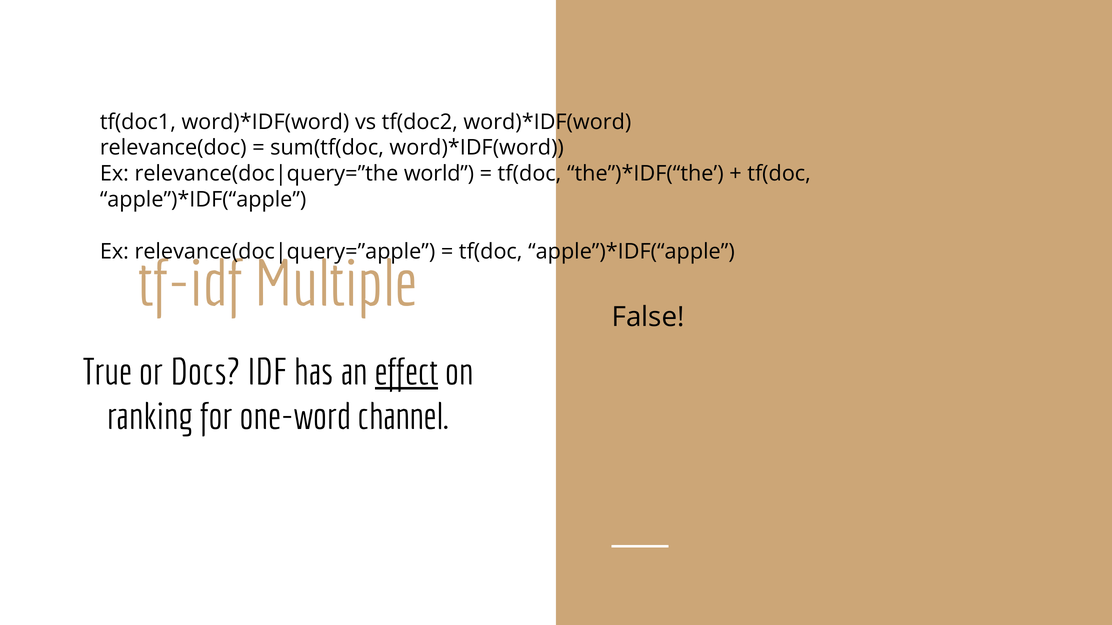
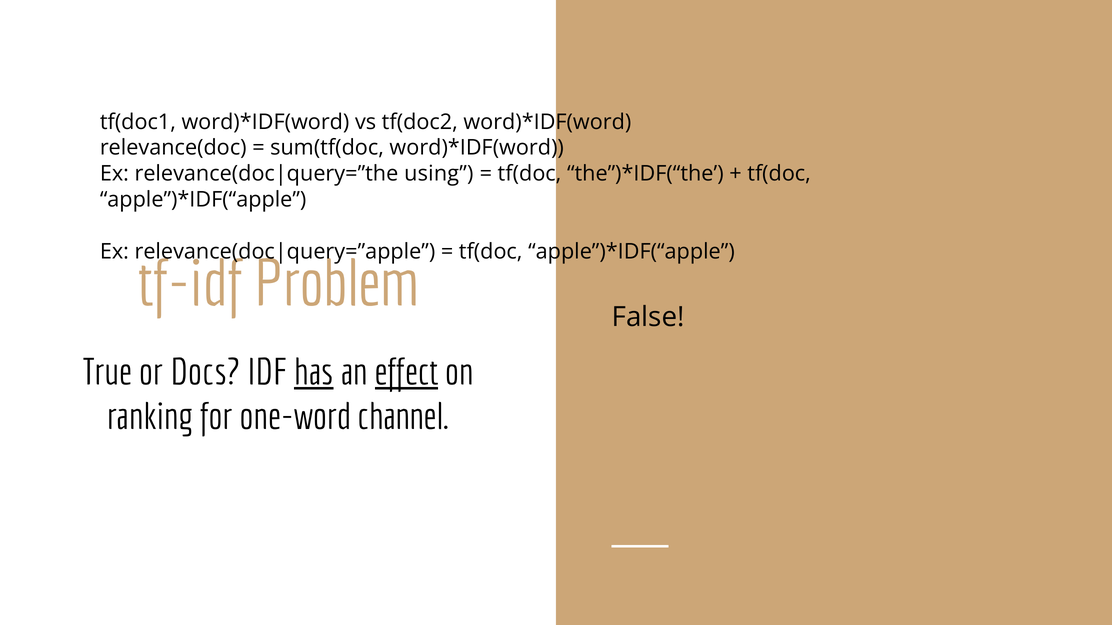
world: world -> using
Multiple: Multiple -> Problem
has underline: none -> present
